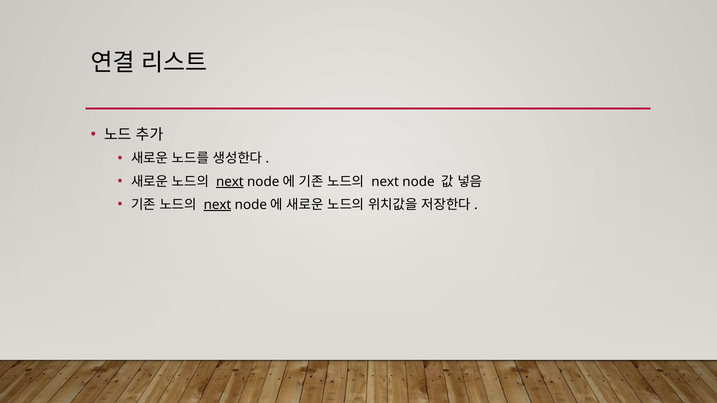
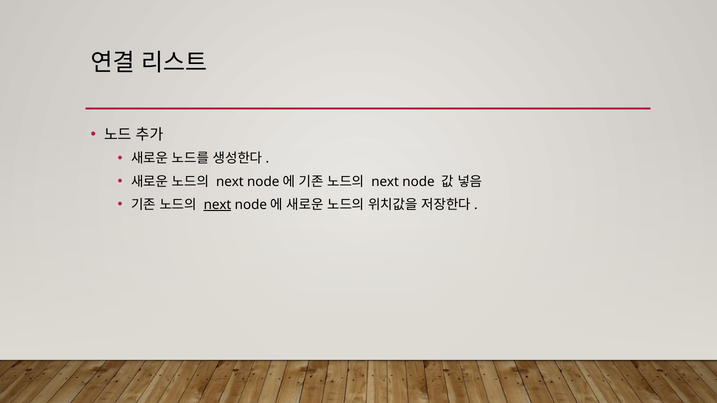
next at (230, 182) underline: present -> none
